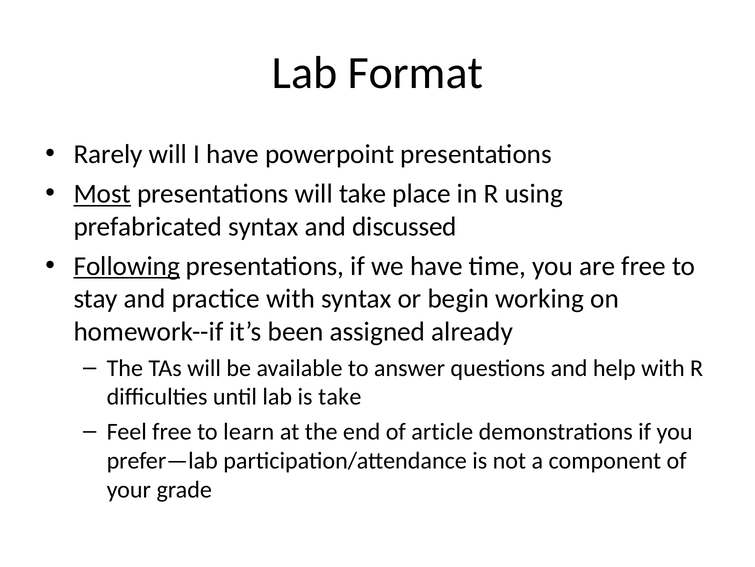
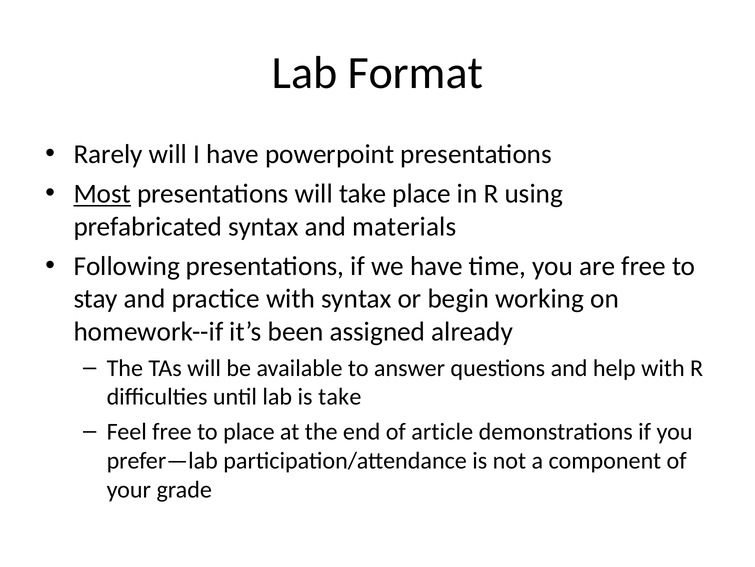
discussed: discussed -> materials
Following underline: present -> none
to learn: learn -> place
